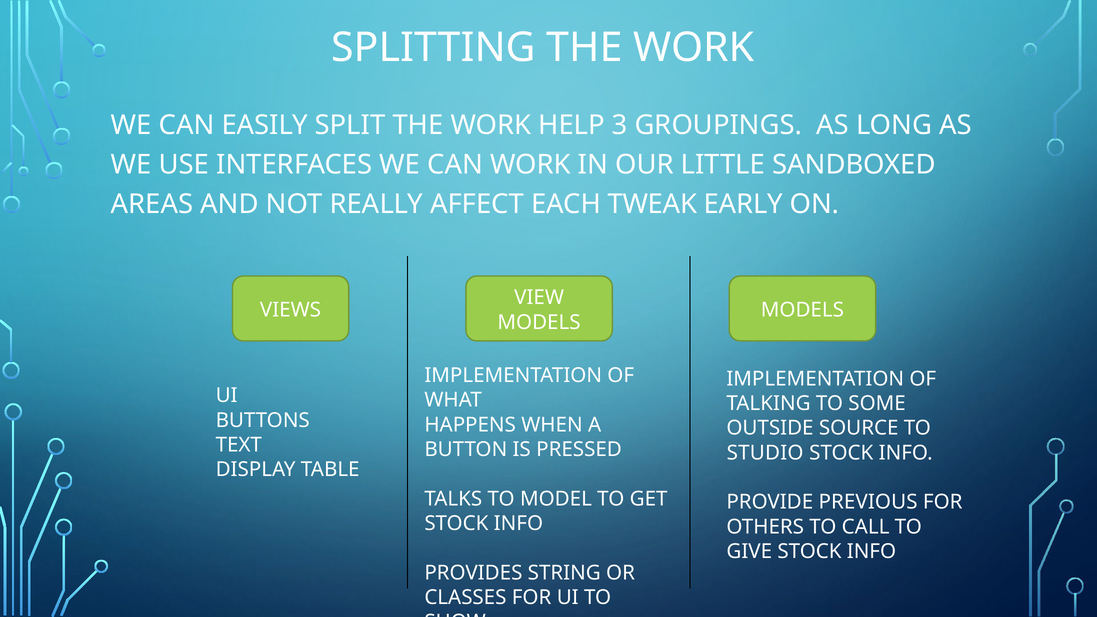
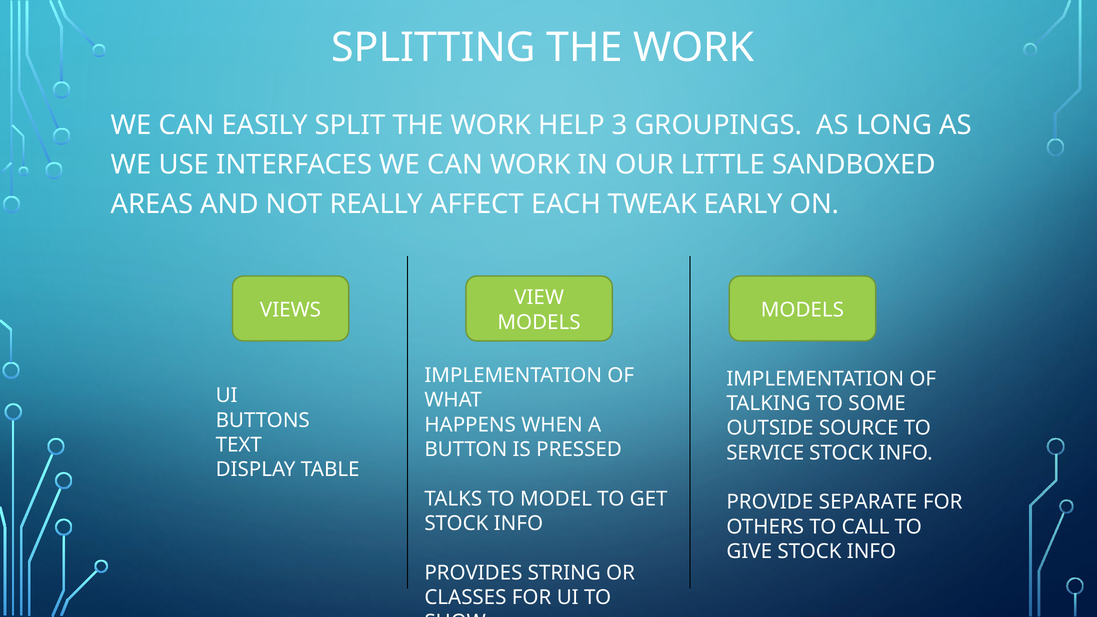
STUDIO: STUDIO -> SERVICE
PREVIOUS: PREVIOUS -> SEPARATE
